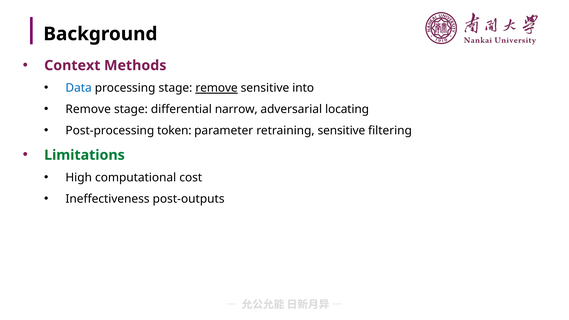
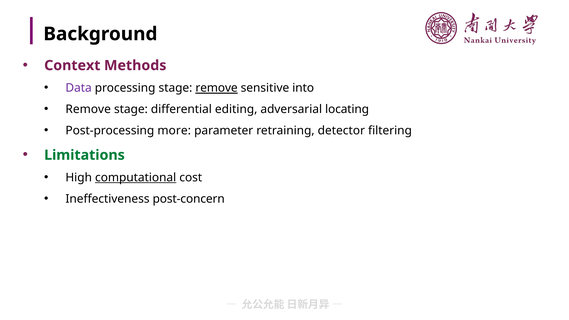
Data colour: blue -> purple
narrow: narrow -> editing
token: token -> more
retraining sensitive: sensitive -> detector
computational underline: none -> present
post-outputs: post-outputs -> post-concern
